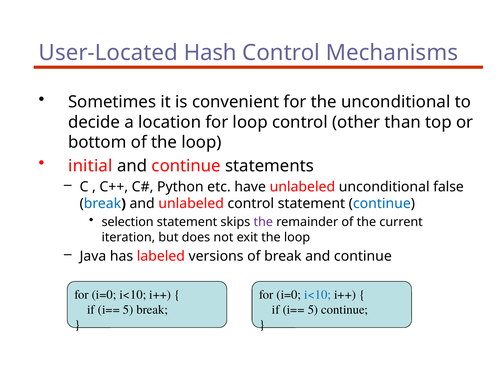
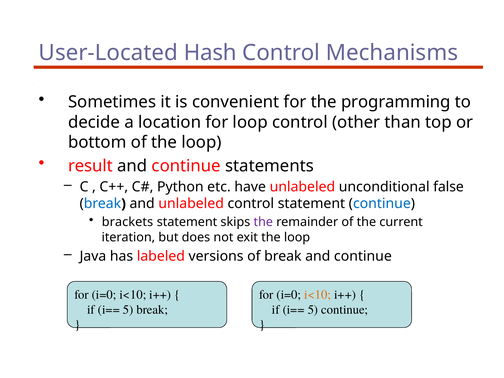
the unconditional: unconditional -> programming
initial: initial -> result
selection: selection -> brackets
i<10 at (318, 295) colour: blue -> orange
